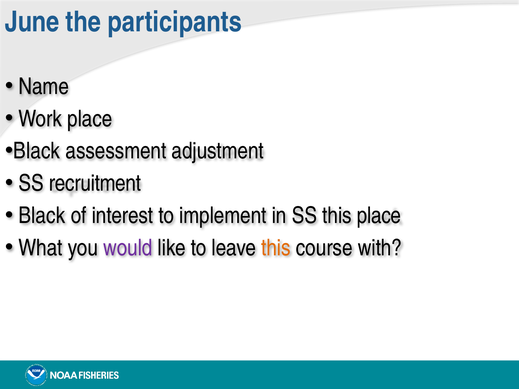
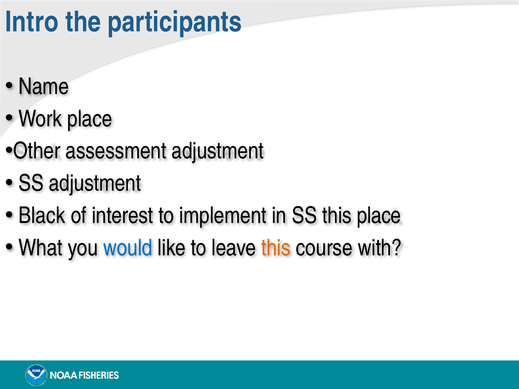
June: June -> Intro
Black at (37, 151): Black -> Other
SS recruitment: recruitment -> adjustment
would colour: purple -> blue
